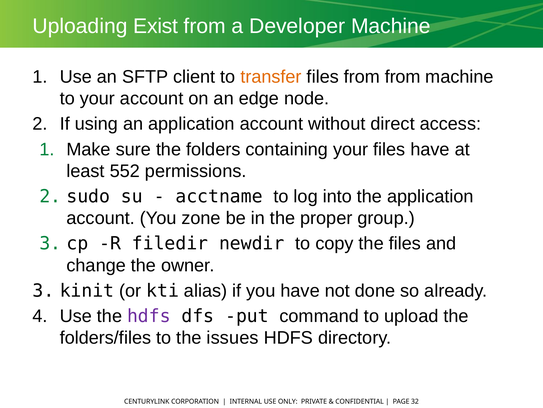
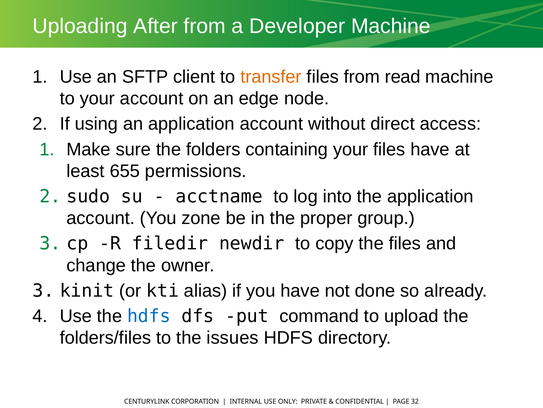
Exist: Exist -> After
from from: from -> read
552: 552 -> 655
hdfs at (149, 316) colour: purple -> blue
